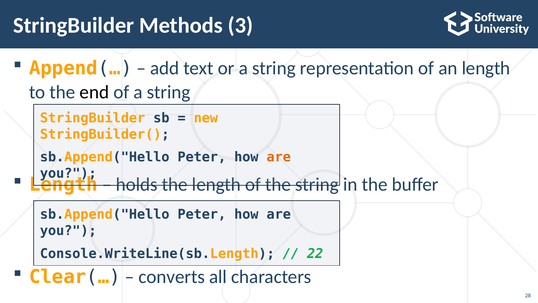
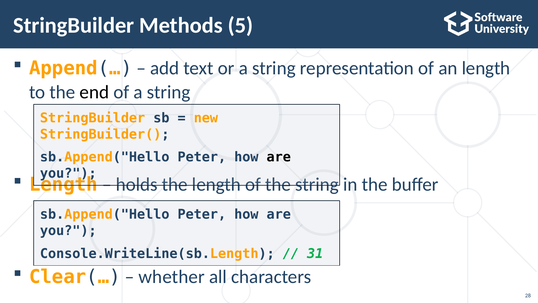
3: 3 -> 5
are at (279, 157) colour: orange -> black
22: 22 -> 31
converts: converts -> whether
